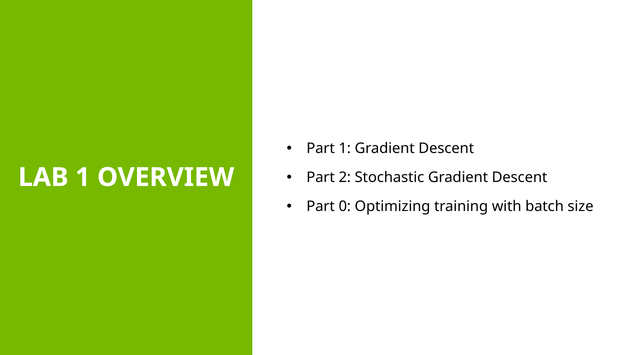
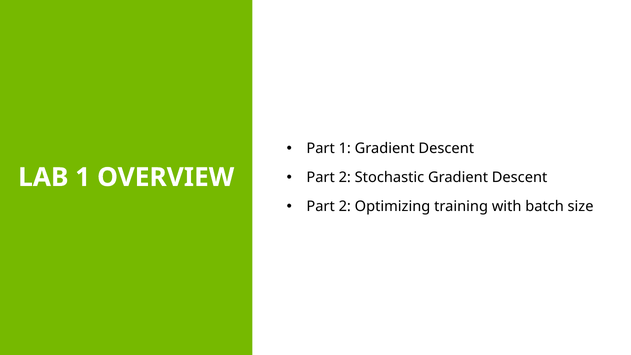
0 at (345, 206): 0 -> 2
